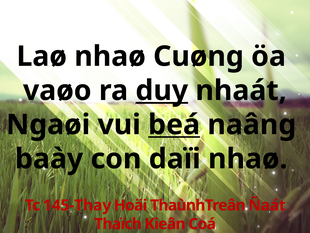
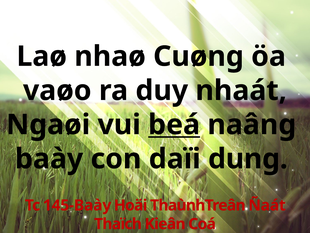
duy underline: present -> none
daïi nhaø: nhaø -> dung
145-Thay: 145-Thay -> 145-Baày
